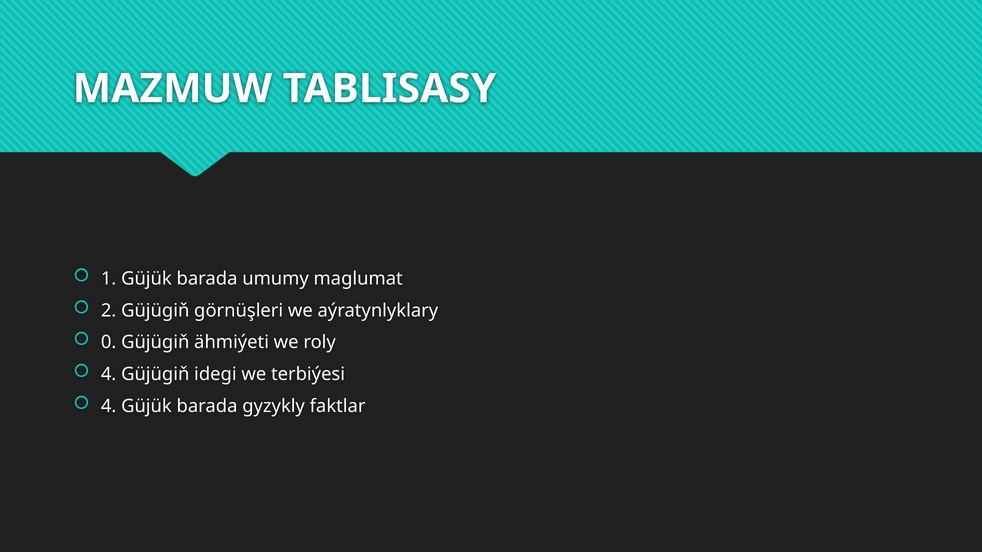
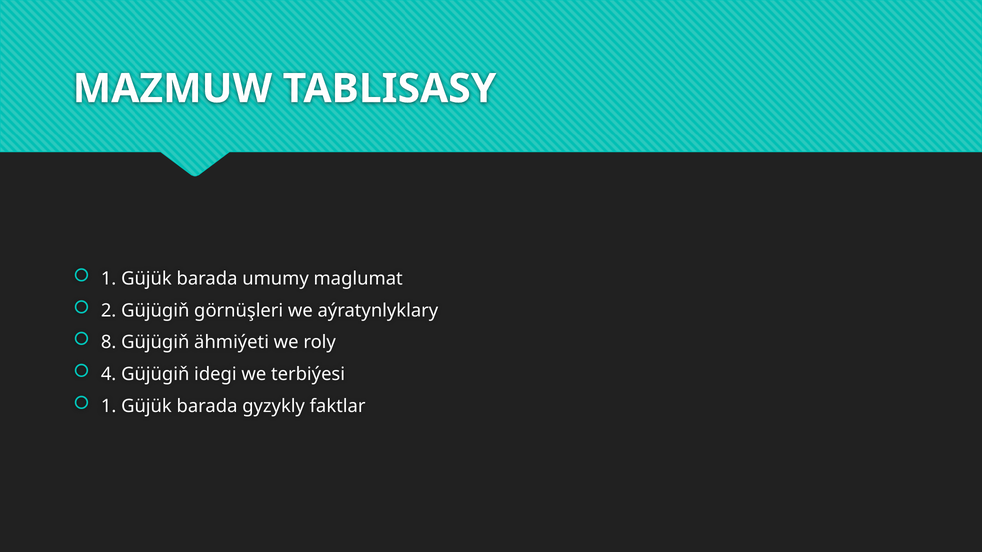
0: 0 -> 8
4 at (109, 407): 4 -> 1
